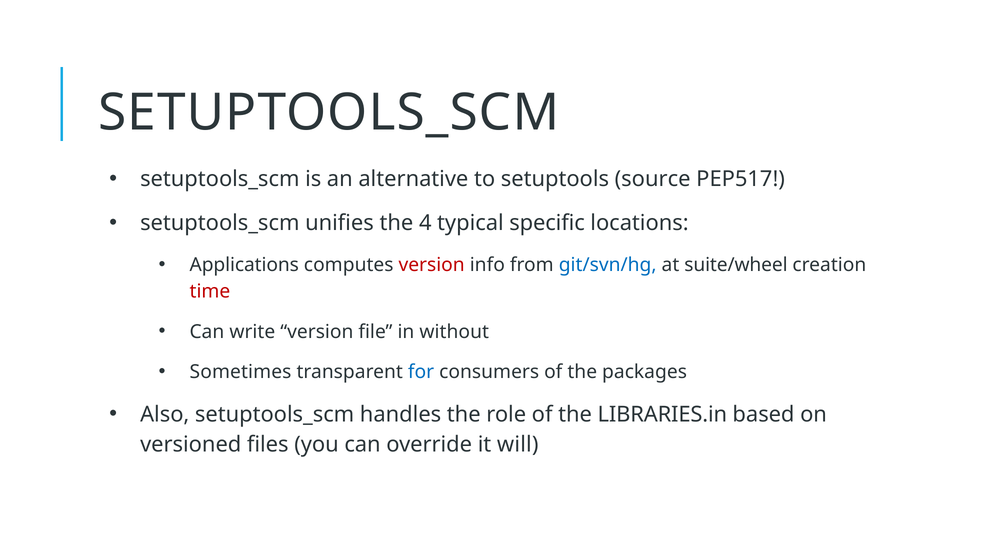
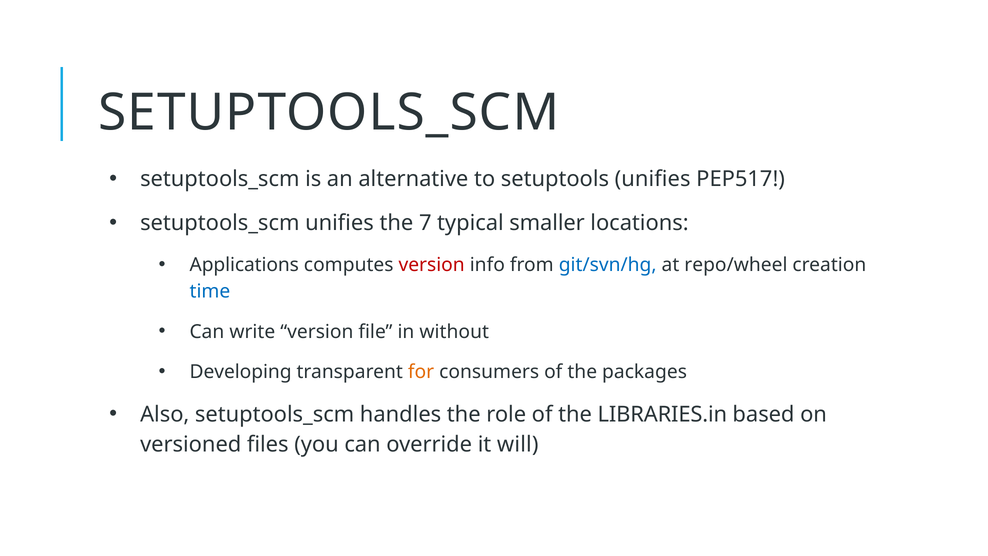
setuptools source: source -> unifies
4: 4 -> 7
specific: specific -> smaller
suite/wheel: suite/wheel -> repo/wheel
time colour: red -> blue
Sometimes: Sometimes -> Developing
for colour: blue -> orange
